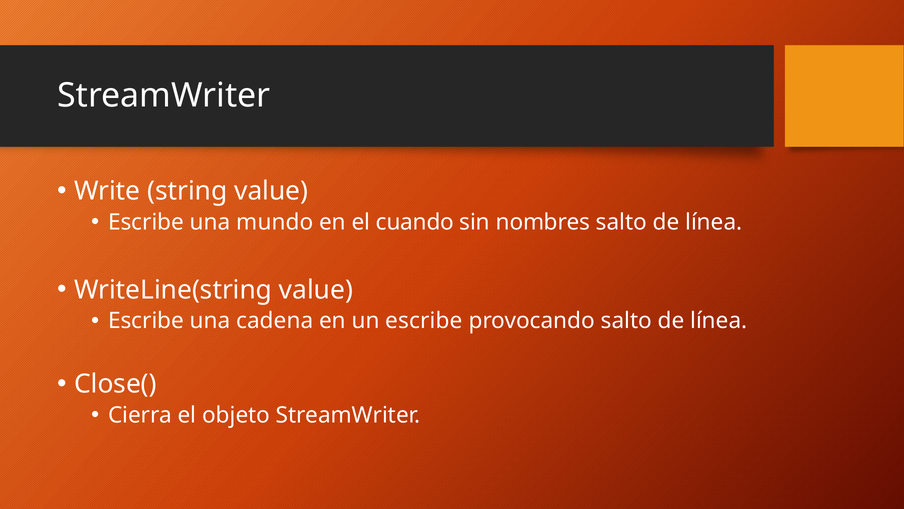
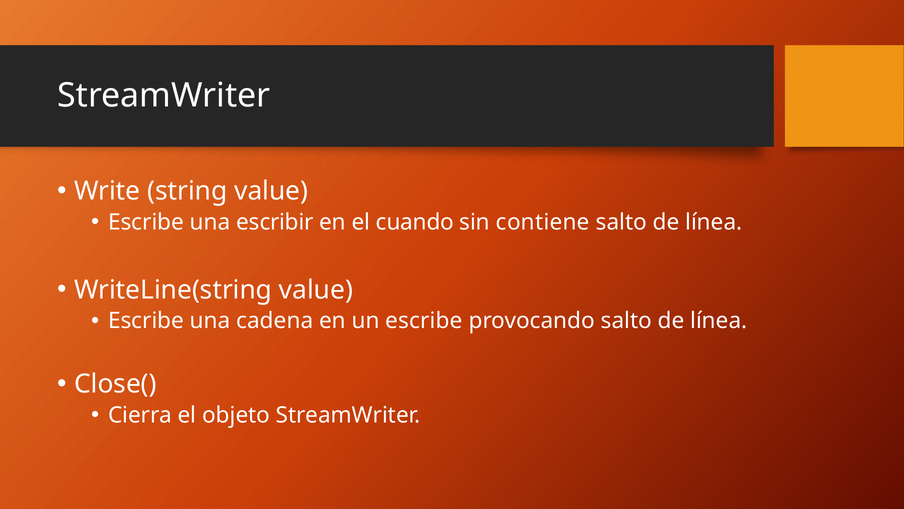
mundo: mundo -> escribir
nombres: nombres -> contiene
